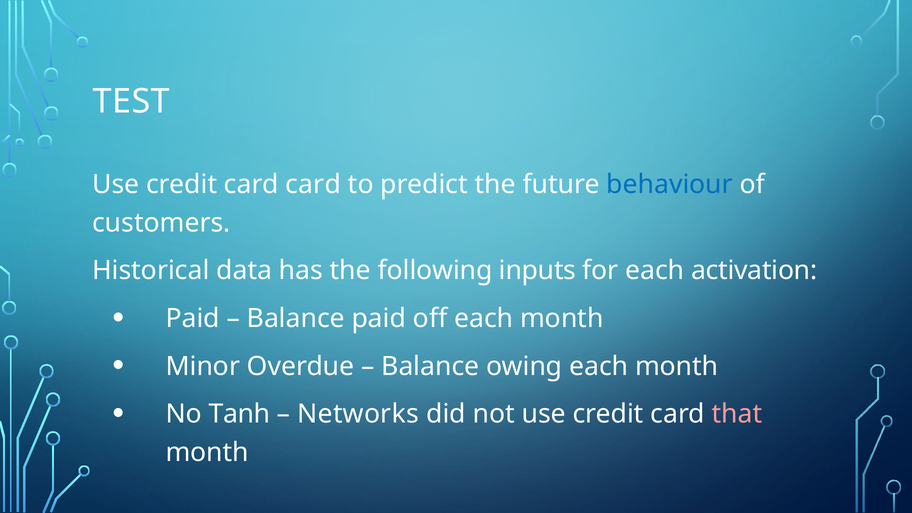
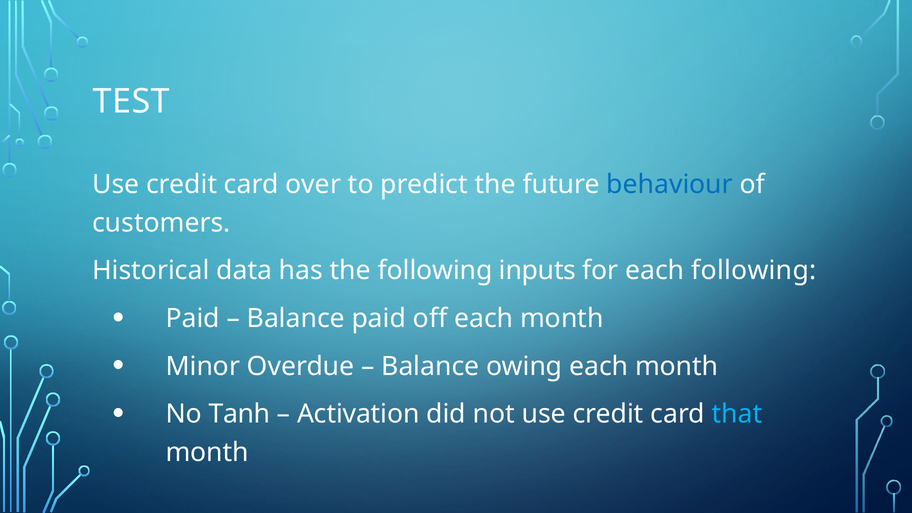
card card: card -> over
each activation: activation -> following
Networks: Networks -> Activation
that colour: pink -> light blue
